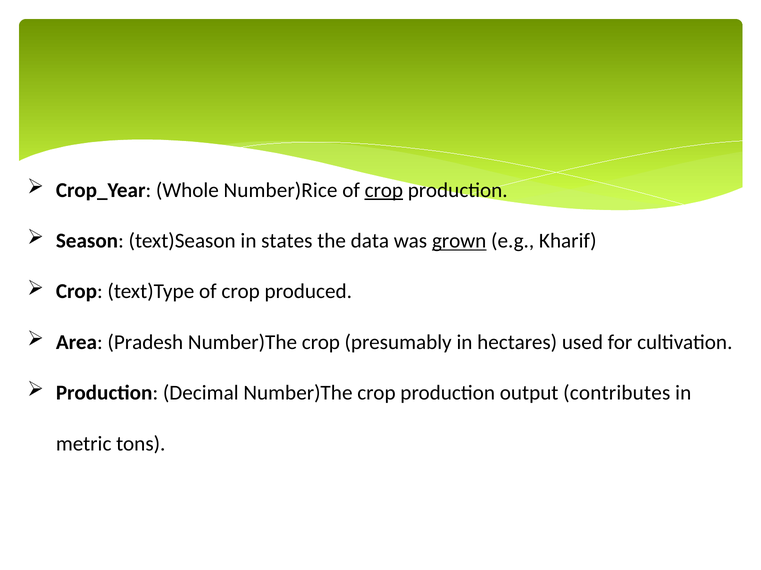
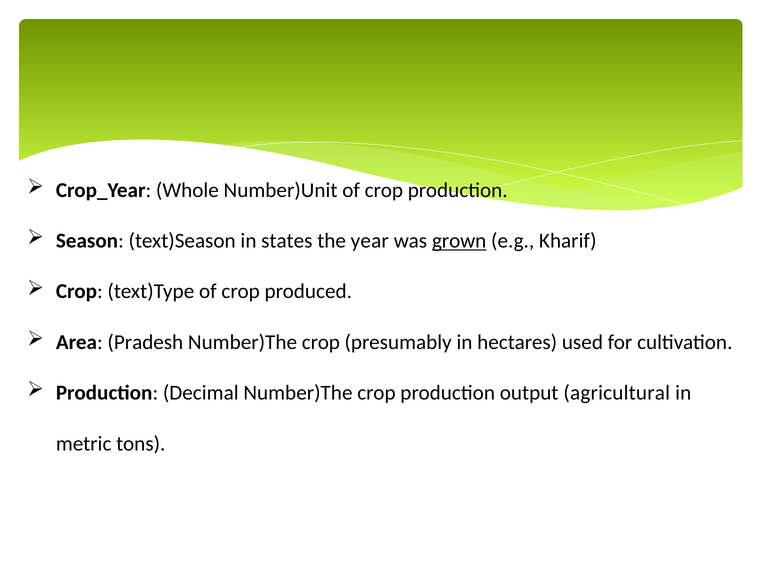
Number)Rice: Number)Rice -> Number)Unit
crop at (384, 190) underline: present -> none
data: data -> year
contributes: contributes -> agricultural
